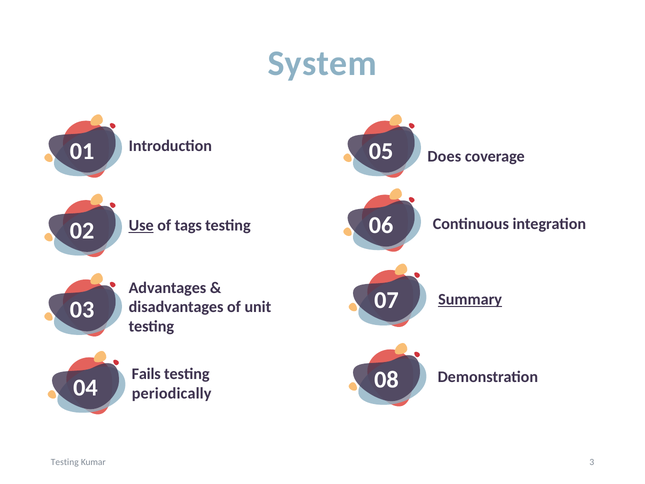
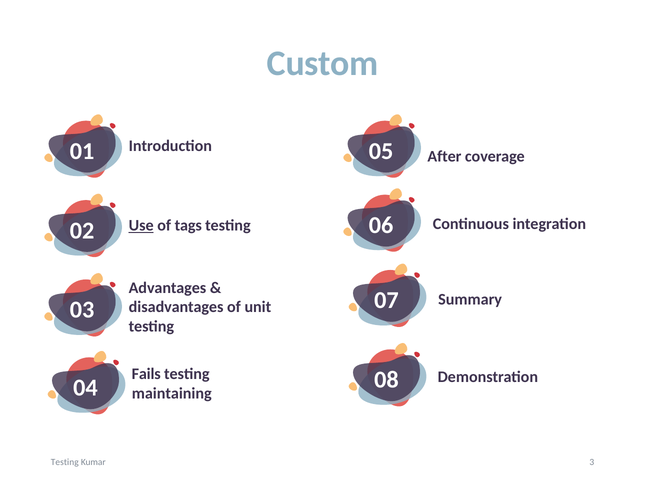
System: System -> Custom
Does: Does -> After
Summary underline: present -> none
periodically: periodically -> maintaining
